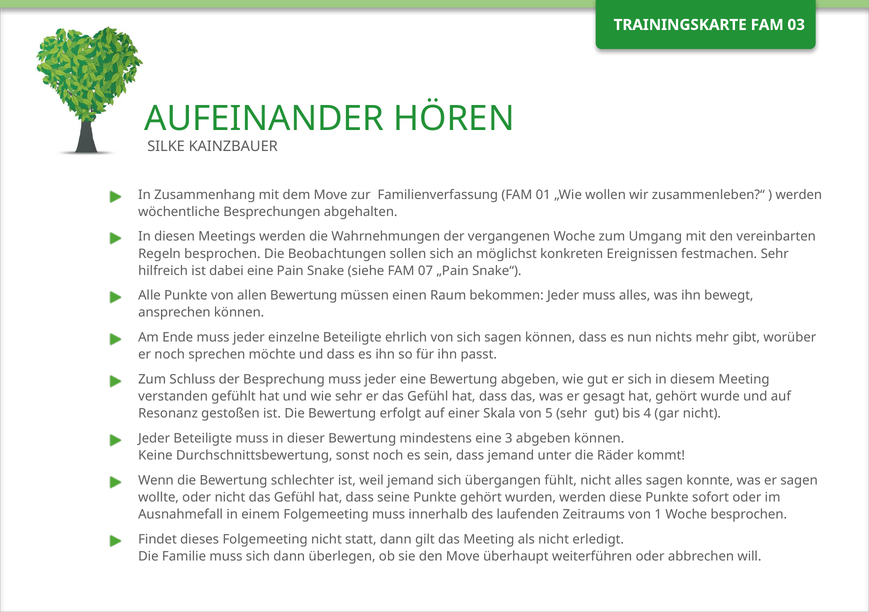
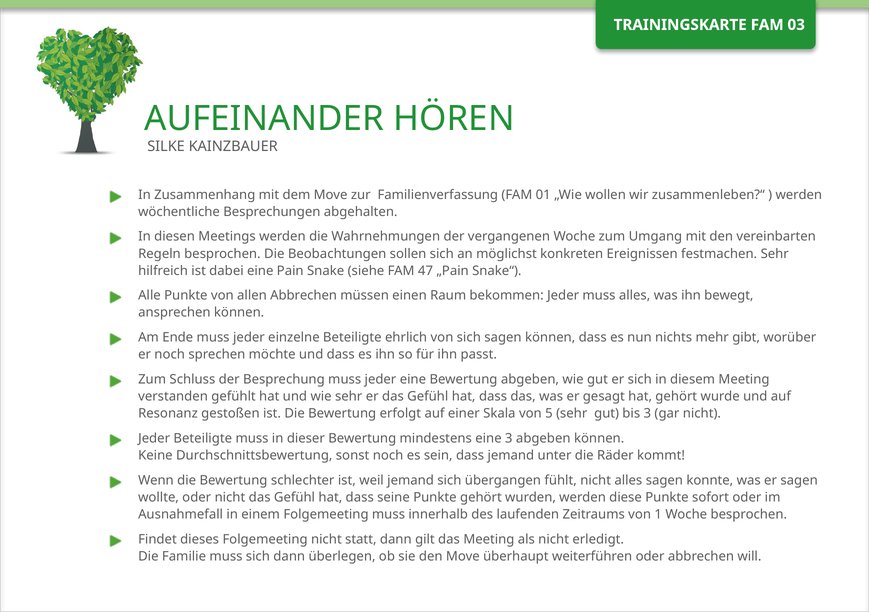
07: 07 -> 47
allen Bewertung: Bewertung -> Abbrechen
bis 4: 4 -> 3
